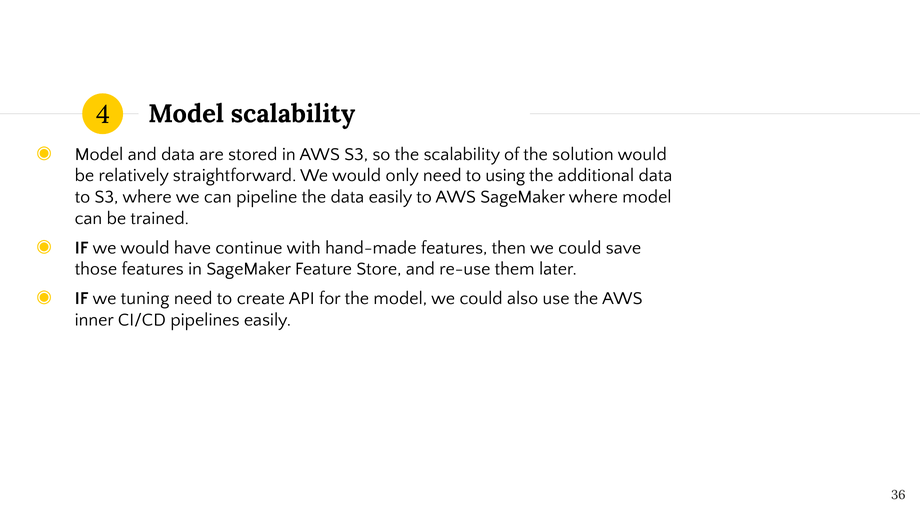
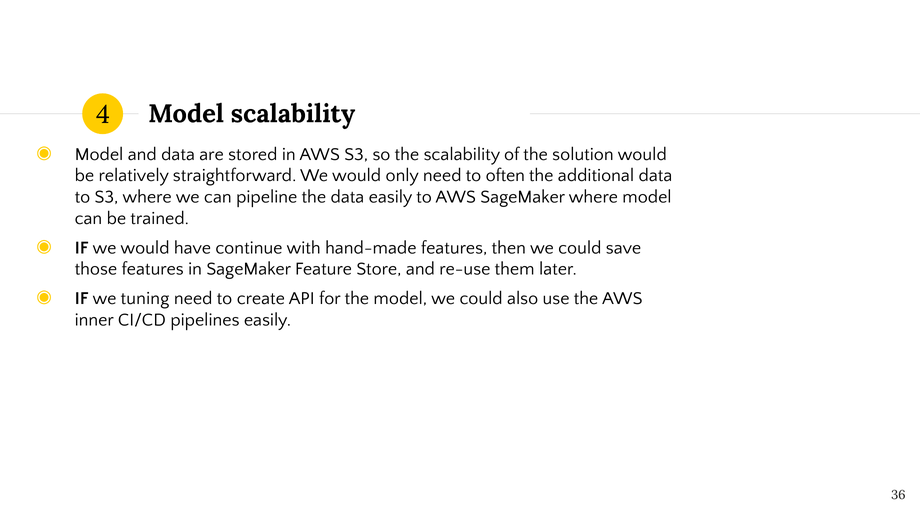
using: using -> often
